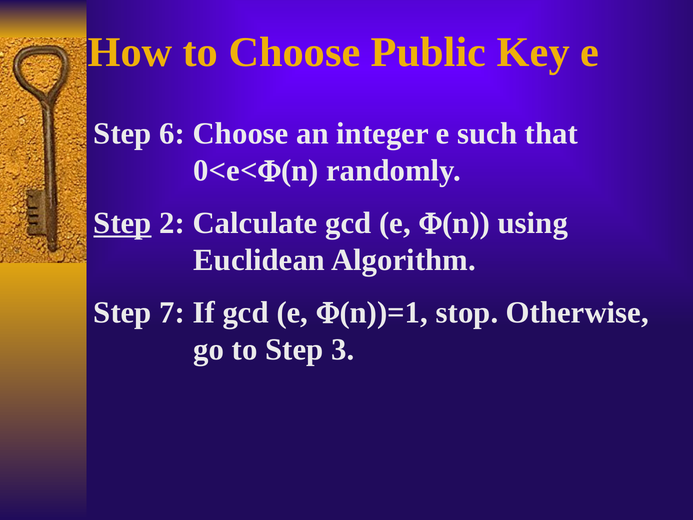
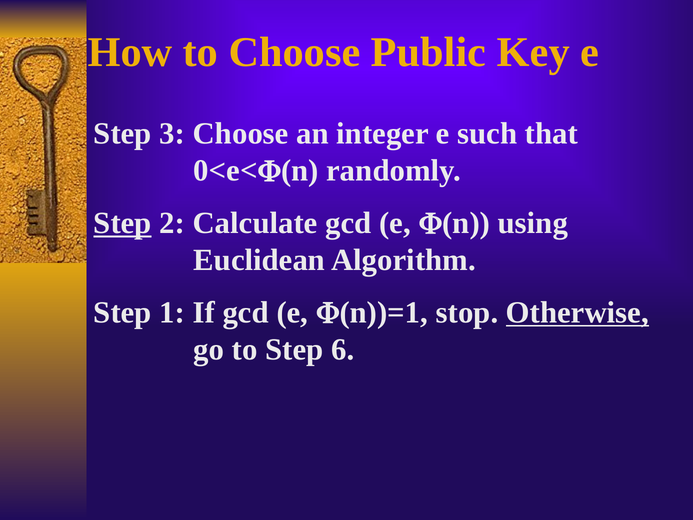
6: 6 -> 3
7: 7 -> 1
Otherwise underline: none -> present
3: 3 -> 6
